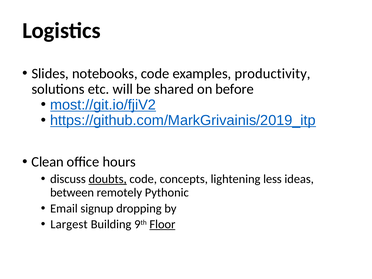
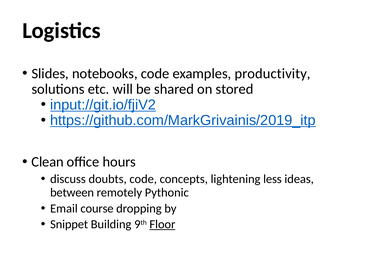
before: before -> stored
most://git.io/fjiV2: most://git.io/fjiV2 -> input://git.io/fjiV2
doubts underline: present -> none
signup: signup -> course
Largest: Largest -> Snippet
